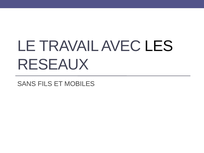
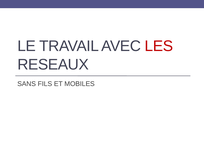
LES colour: black -> red
